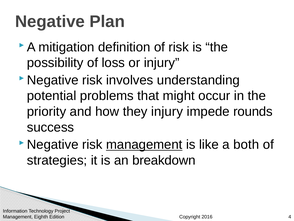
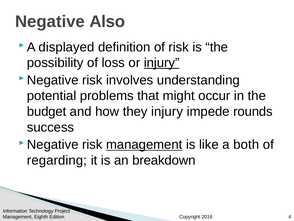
Plan: Plan -> Also
mitigation: mitigation -> displayed
injury at (162, 63) underline: none -> present
priority: priority -> budget
strategies: strategies -> regarding
